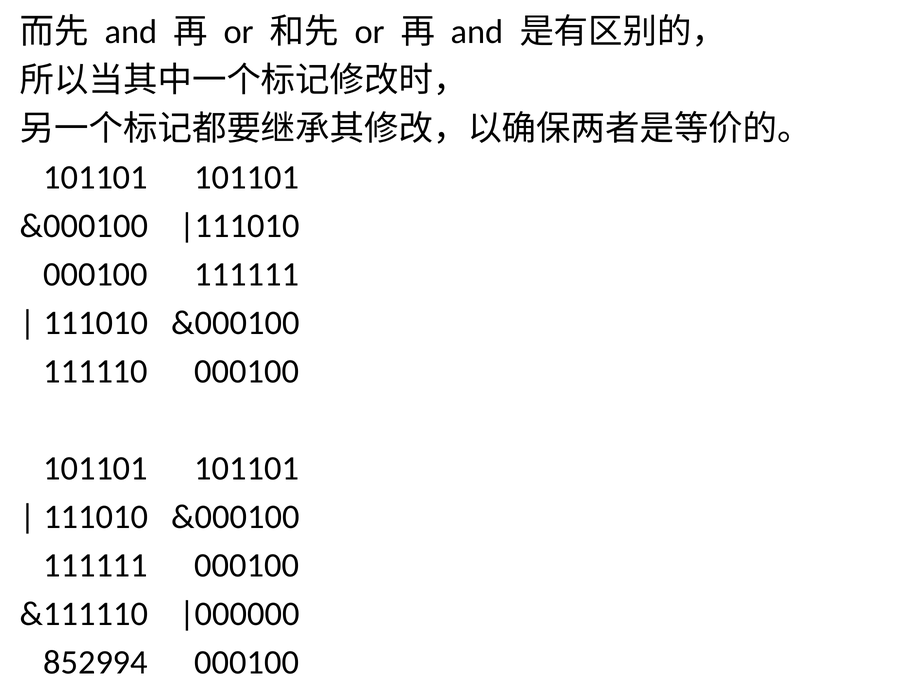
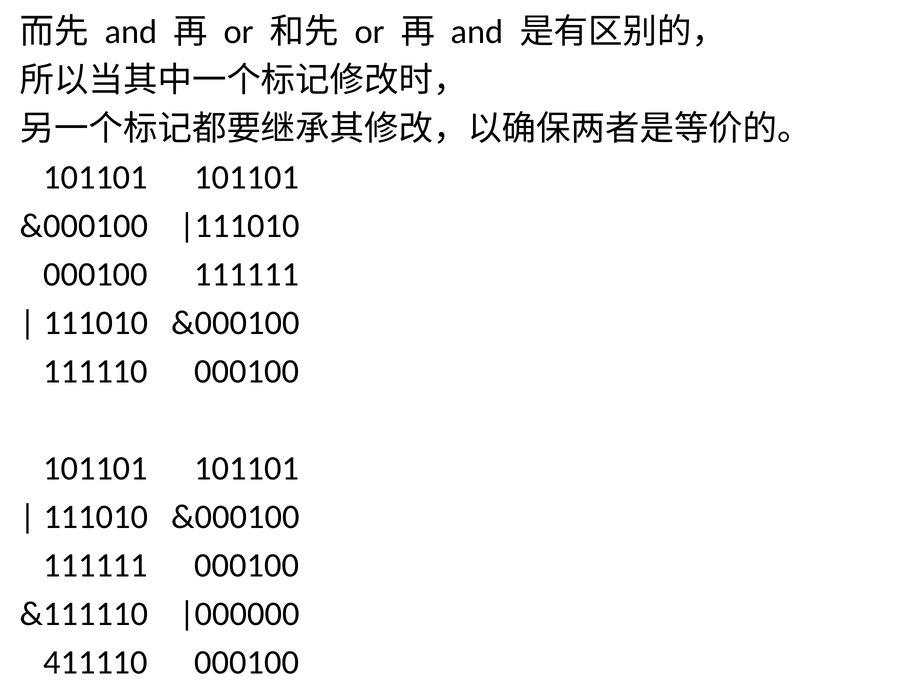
852994: 852994 -> 411110
